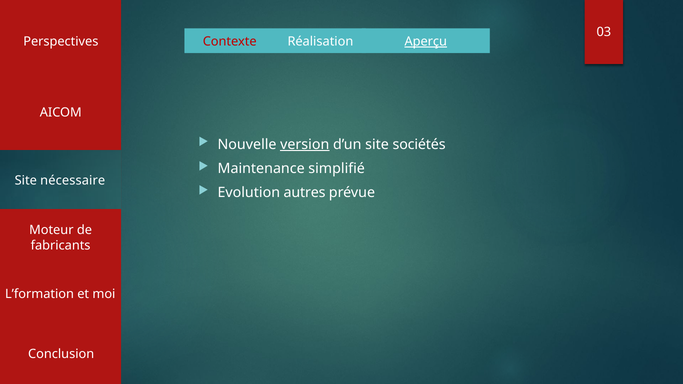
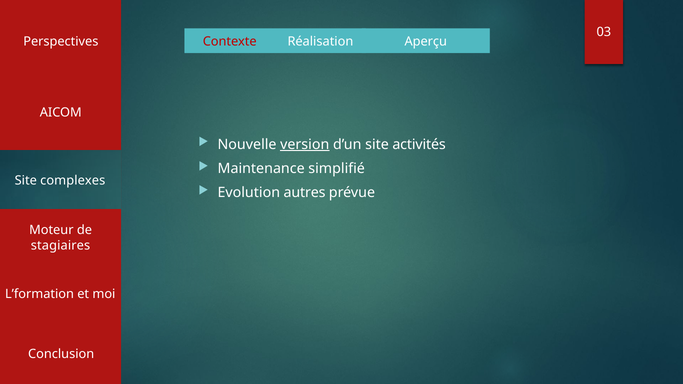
Aperçu underline: present -> none
sociétés: sociétés -> activités
nécessaire: nécessaire -> complexes
fabricants: fabricants -> stagiaires
